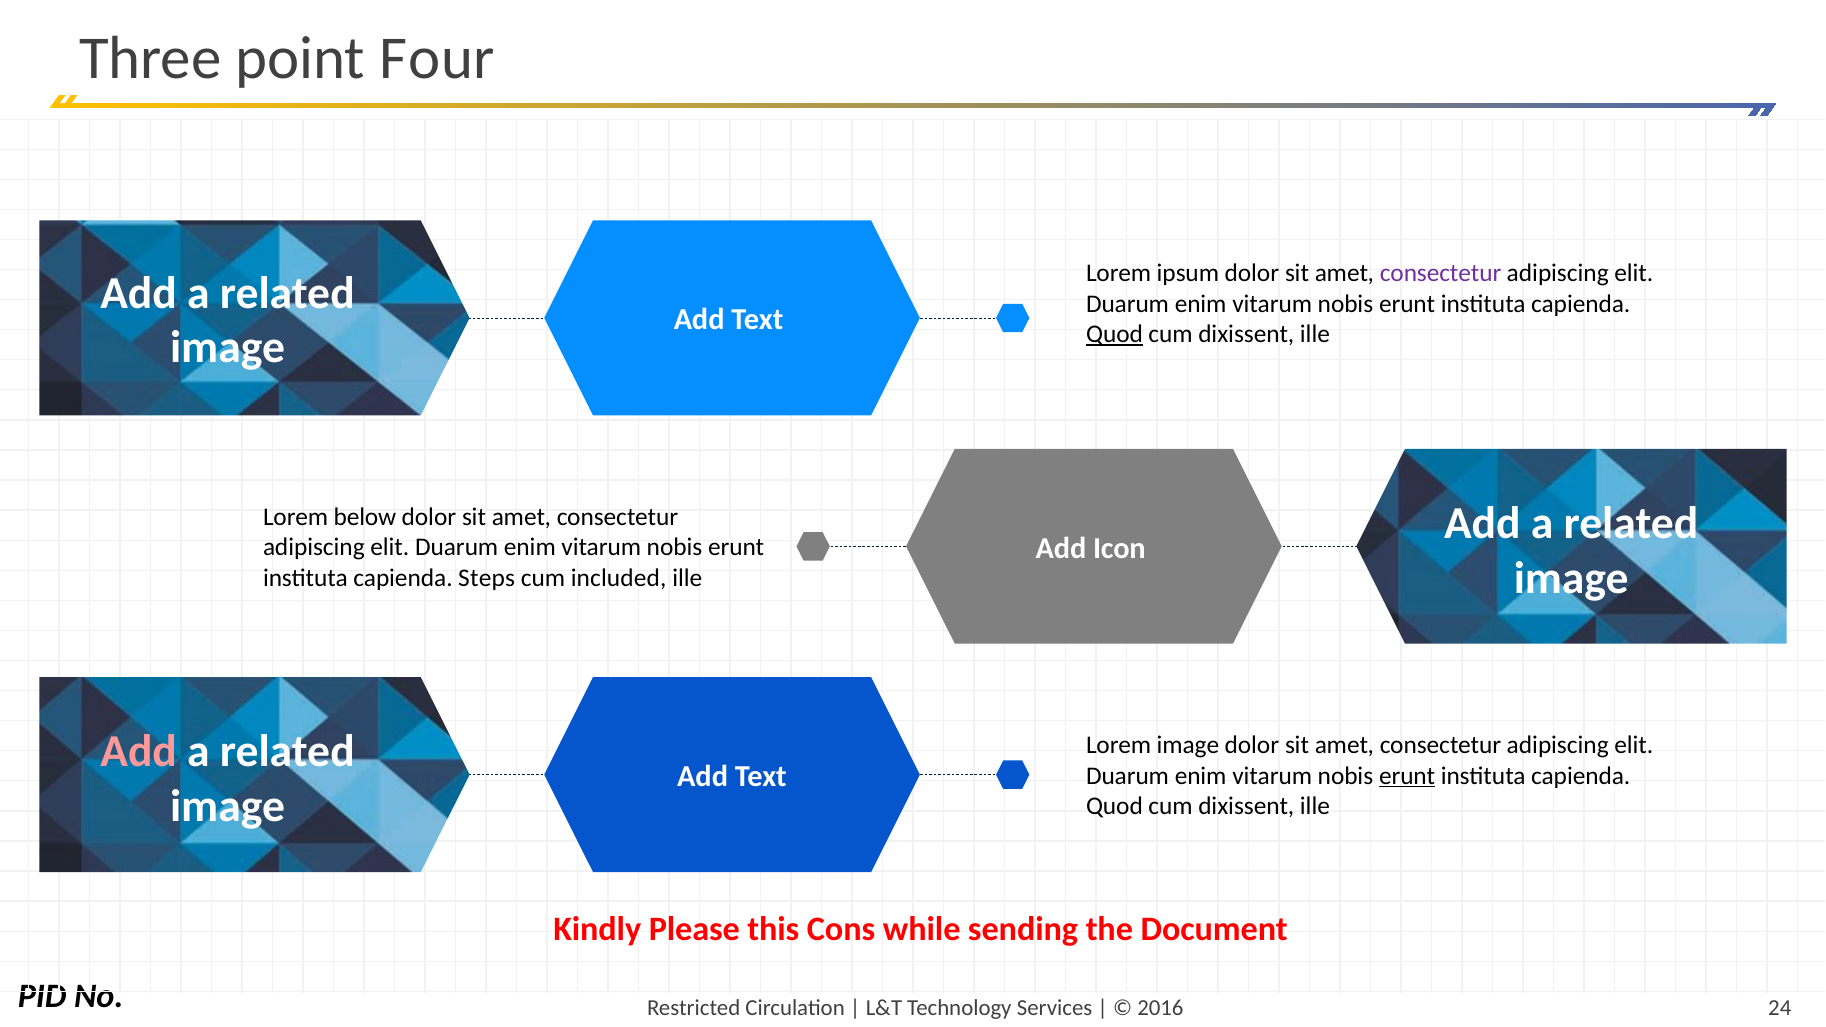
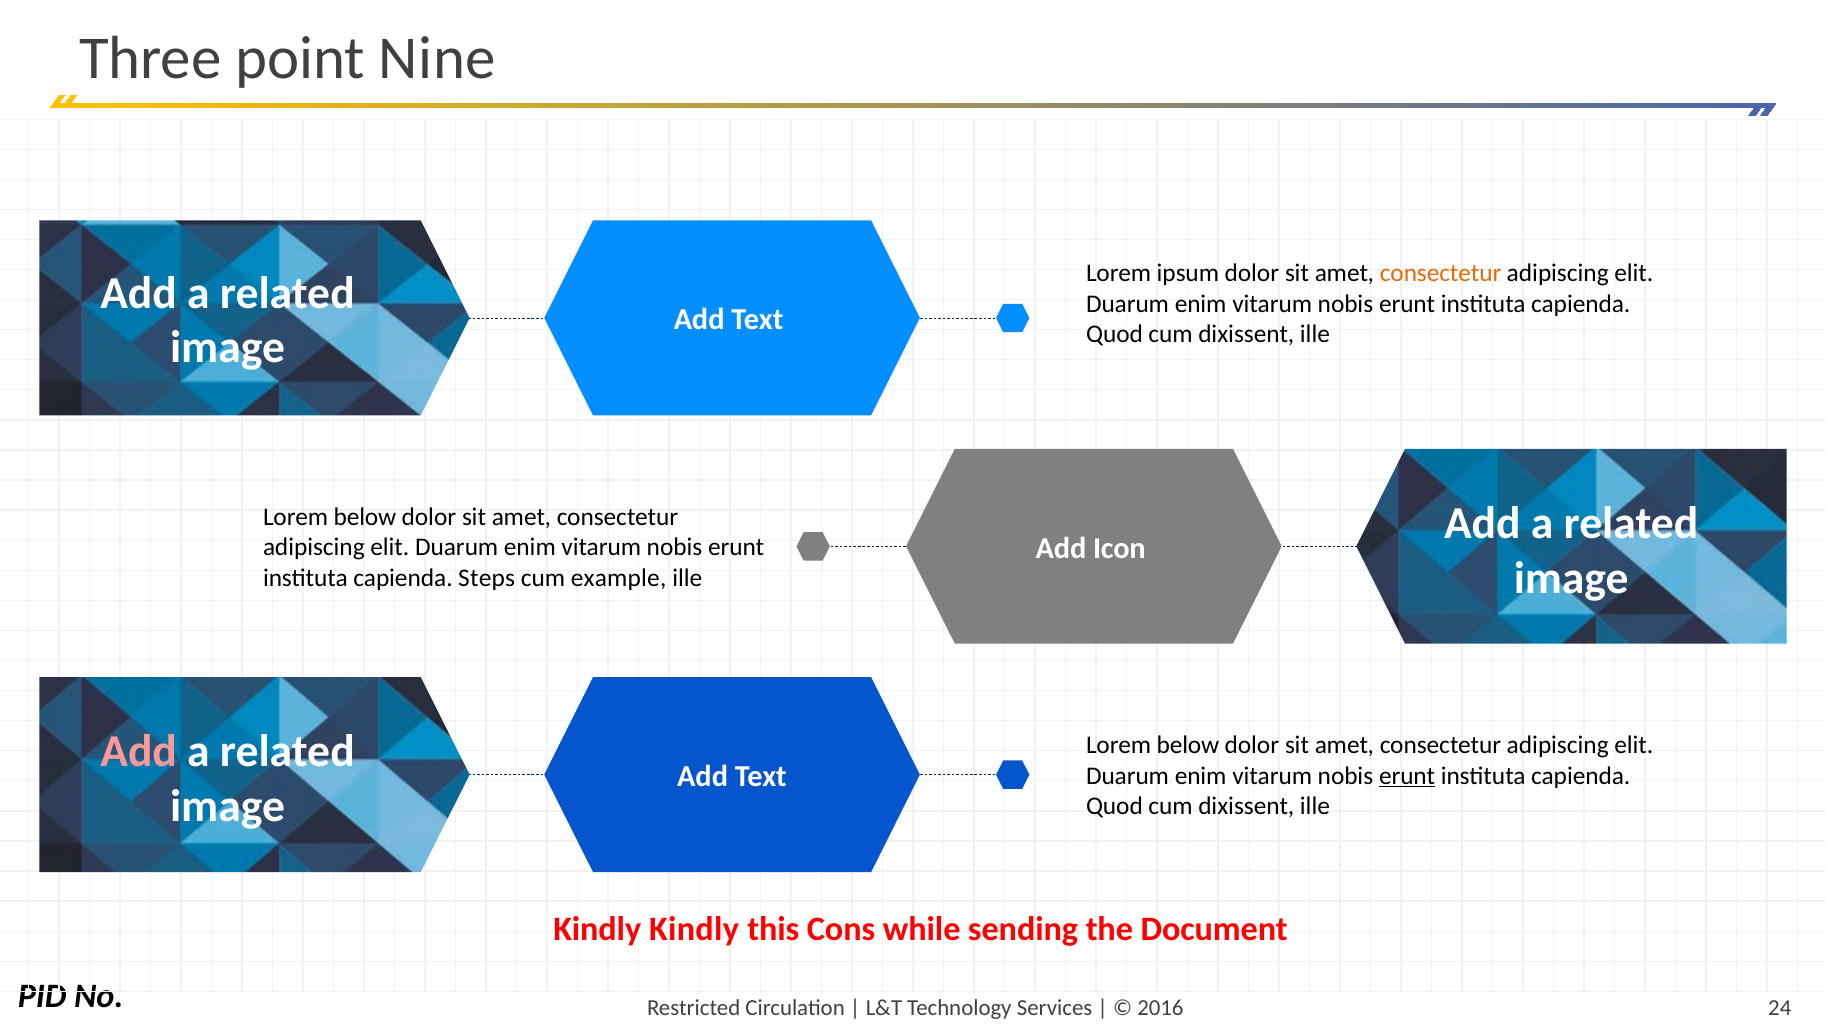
Four: Four -> Nine
consectetur at (1441, 273) colour: purple -> orange
Quod at (1114, 334) underline: present -> none
included: included -> example
image at (1188, 745): image -> below
Kindly Please: Please -> Kindly
